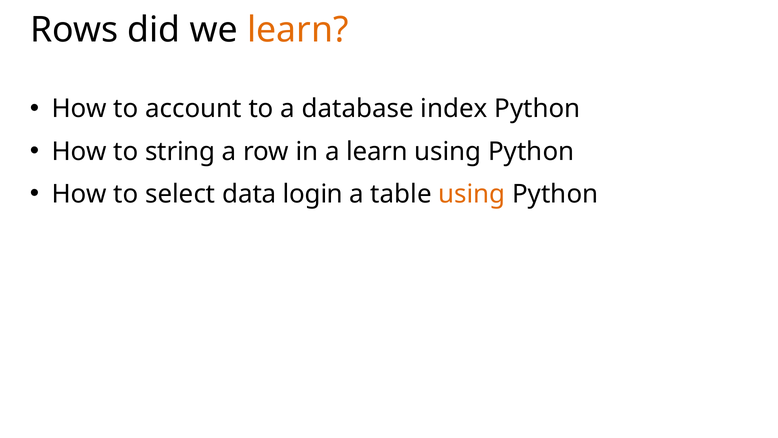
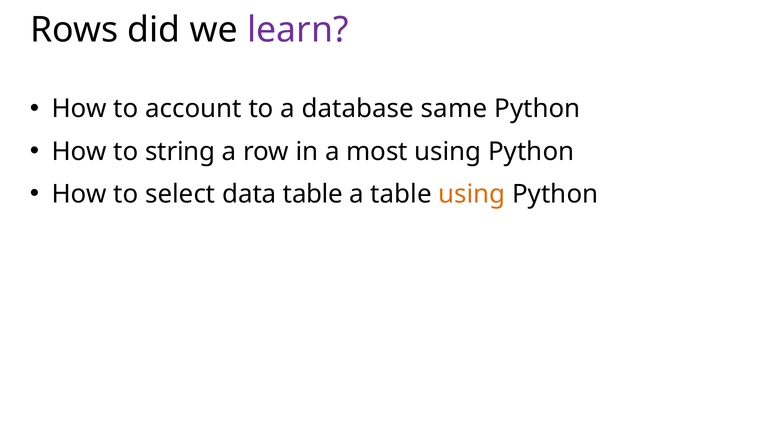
learn at (298, 30) colour: orange -> purple
index: index -> same
a learn: learn -> most
data login: login -> table
